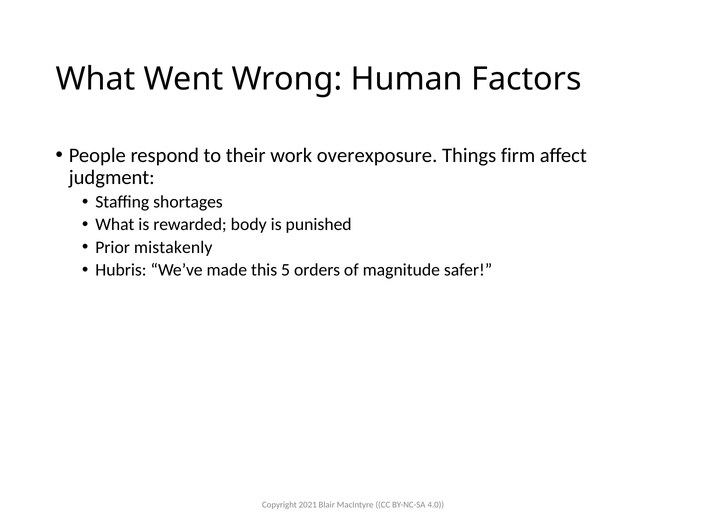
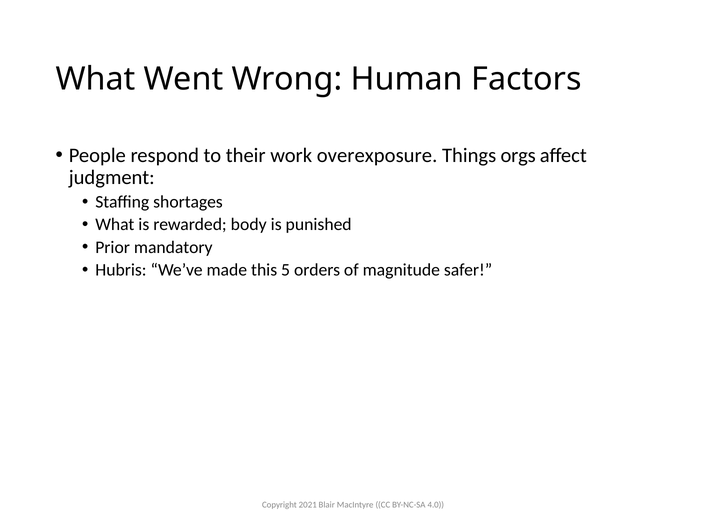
firm: firm -> orgs
mistakenly: mistakenly -> mandatory
